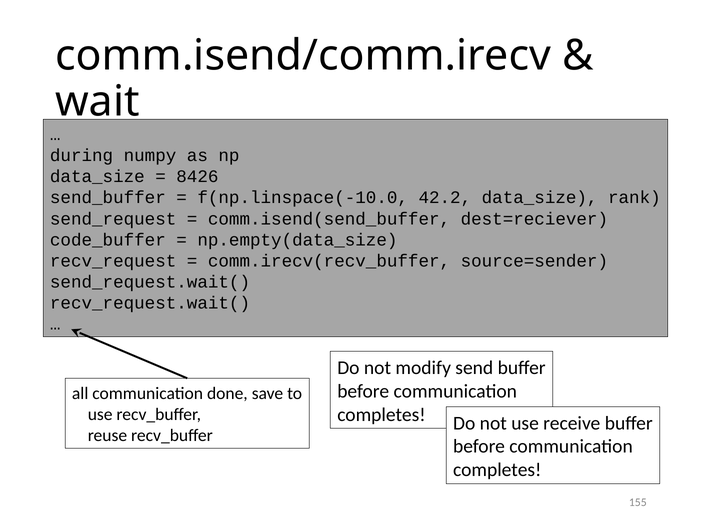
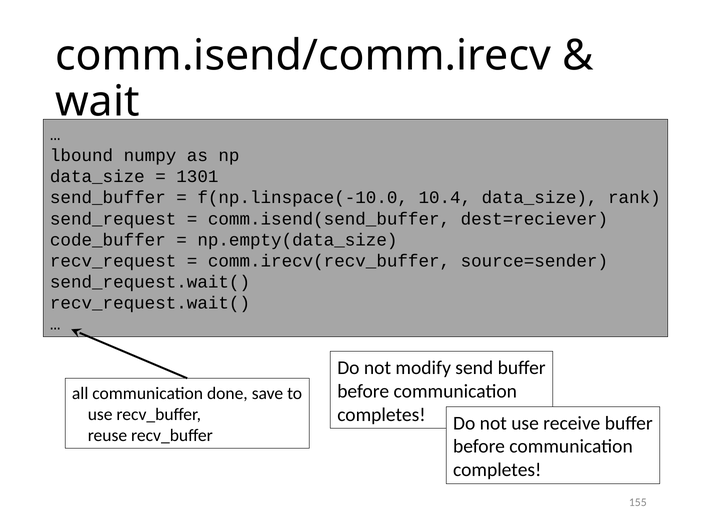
during: during -> lbound
8426: 8426 -> 1301
42.2: 42.2 -> 10.4
